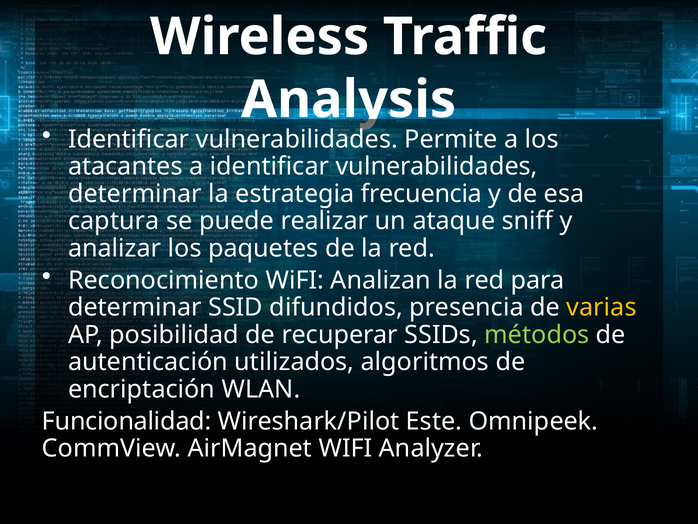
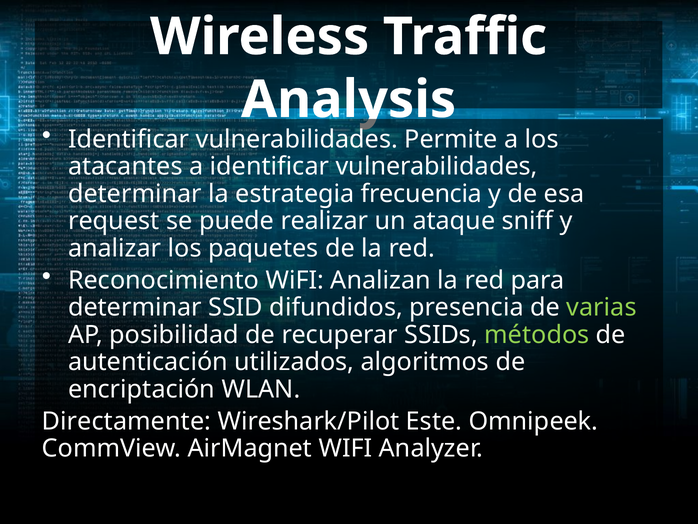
captura: captura -> request
varias colour: yellow -> light green
Funcionalidad: Funcionalidad -> Directamente
